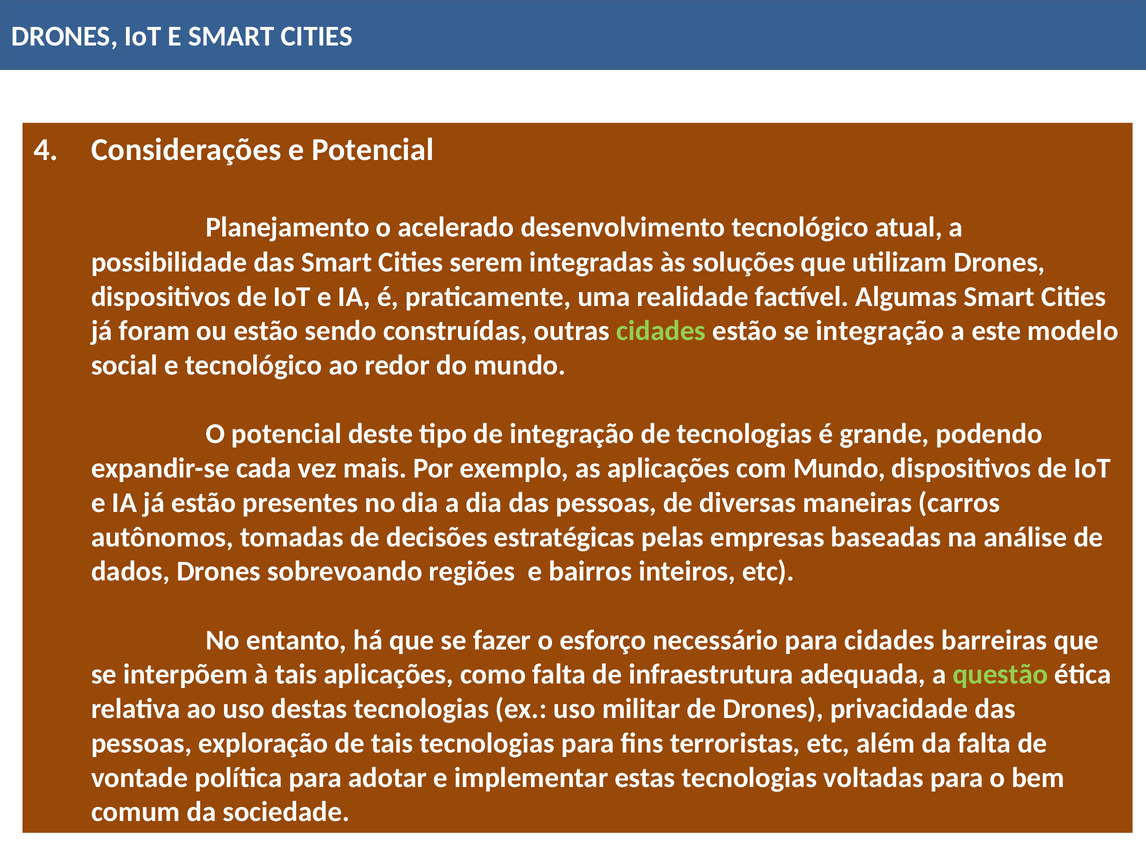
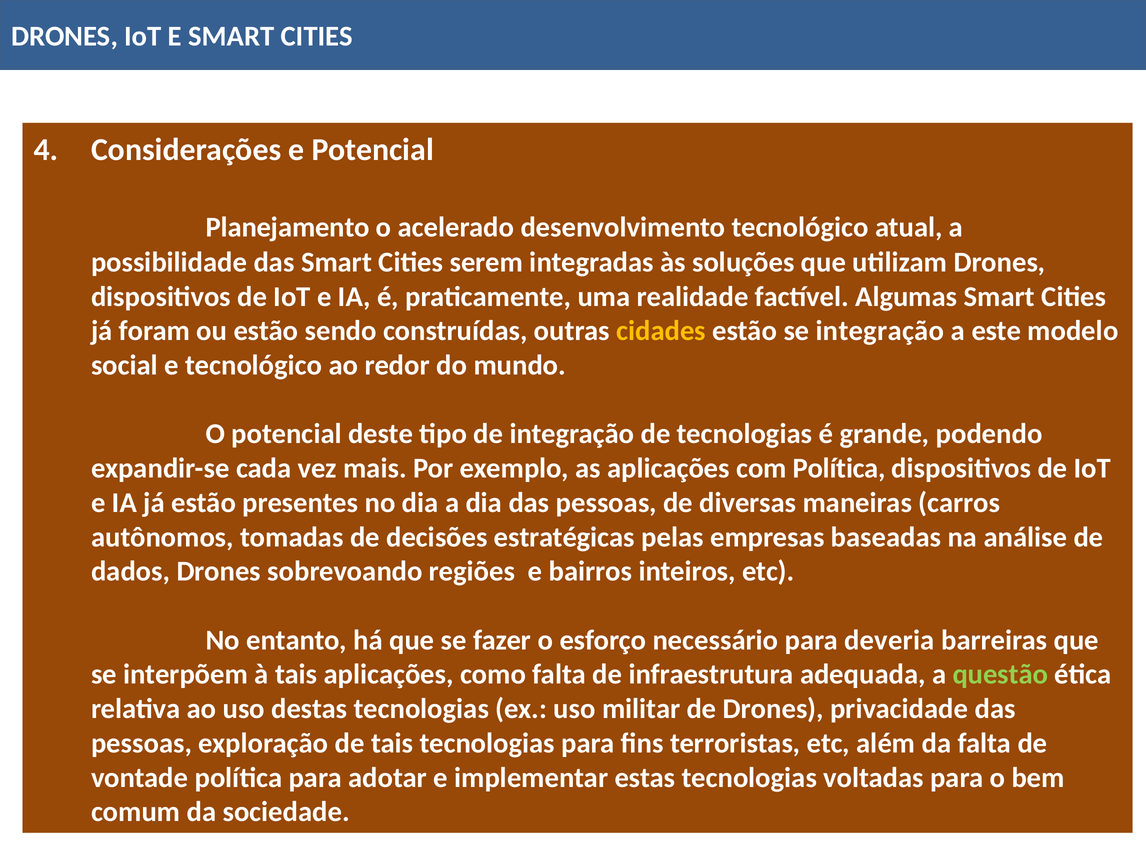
cidades at (661, 331) colour: light green -> yellow
com Mundo: Mundo -> Política
para cidades: cidades -> deveria
